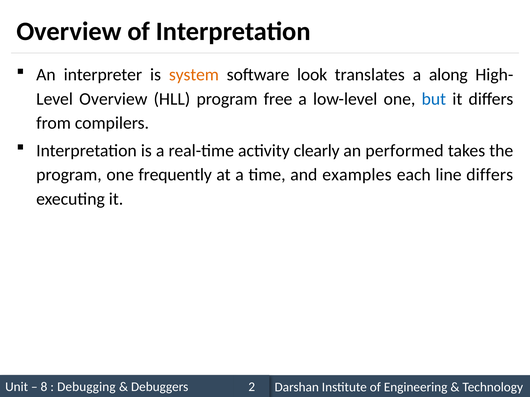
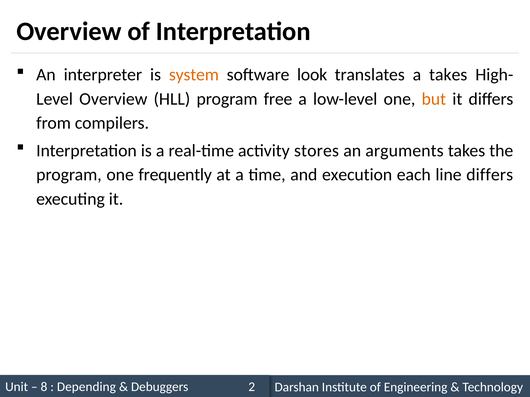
a along: along -> takes
but colour: blue -> orange
clearly: clearly -> stores
performed: performed -> arguments
examples: examples -> execution
Debugging: Debugging -> Depending
